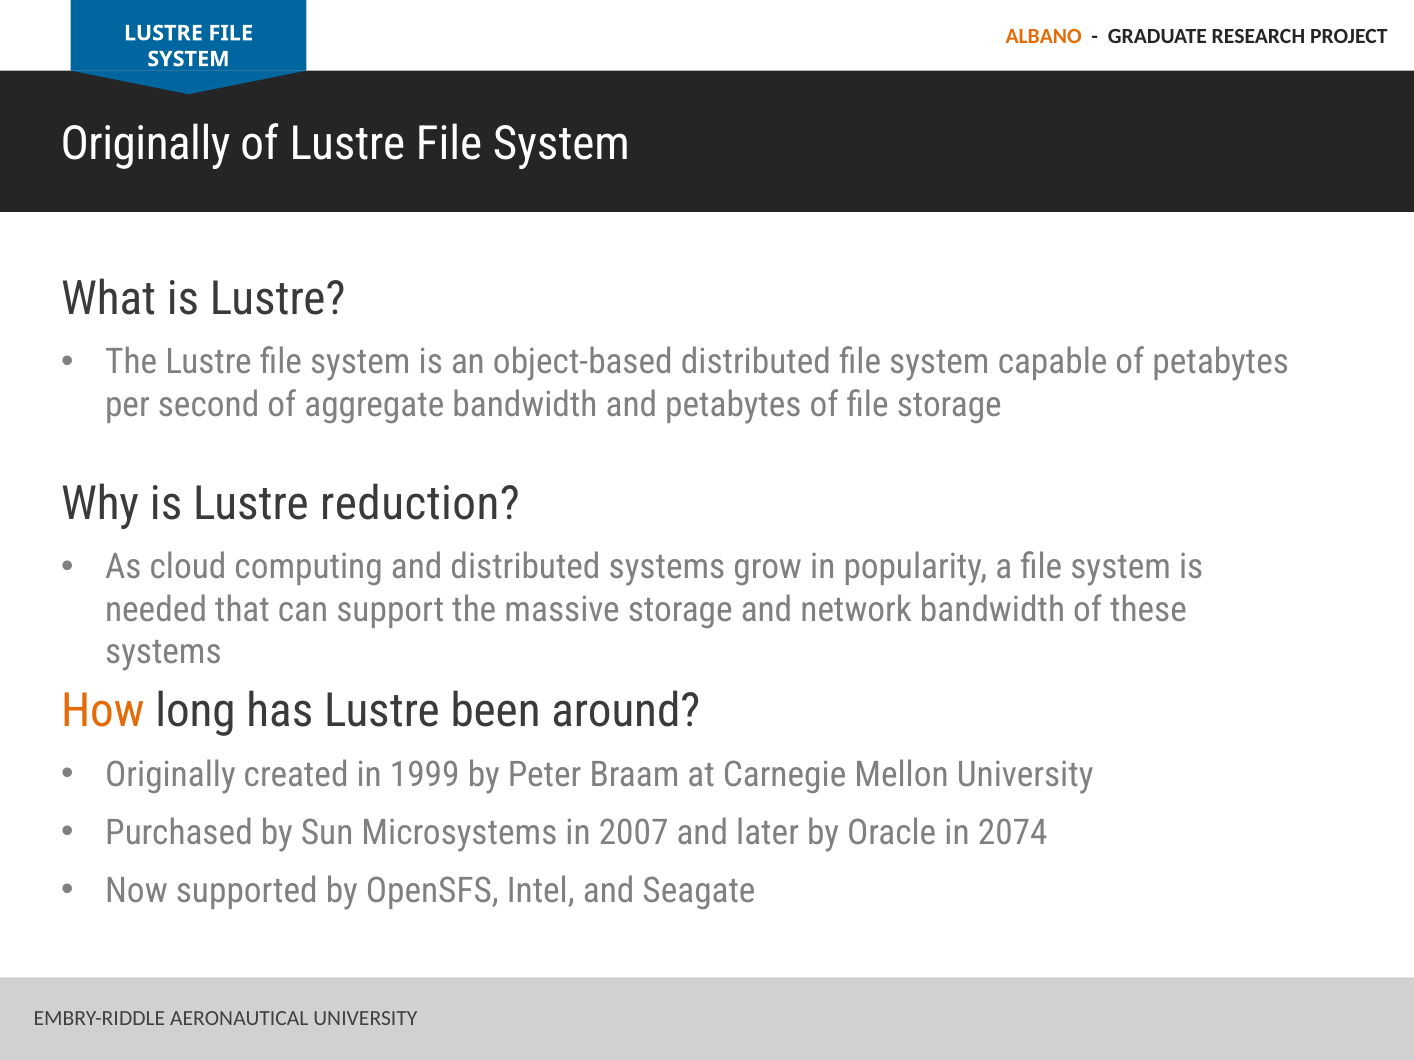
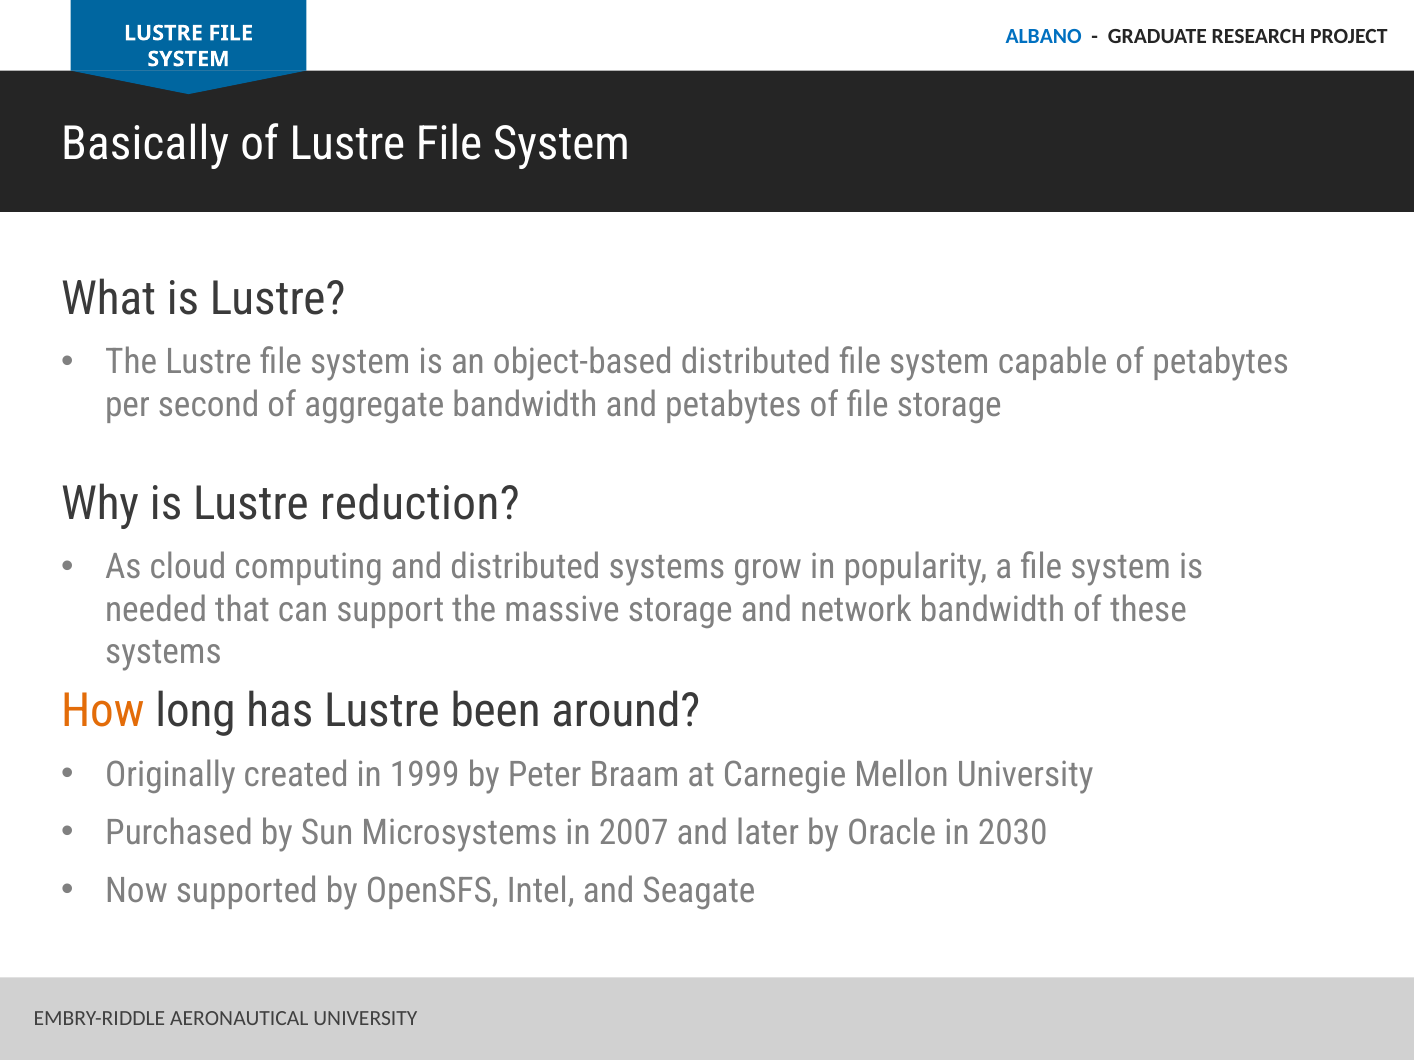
ALBANO colour: orange -> blue
Originally at (146, 144): Originally -> Basically
2074: 2074 -> 2030
